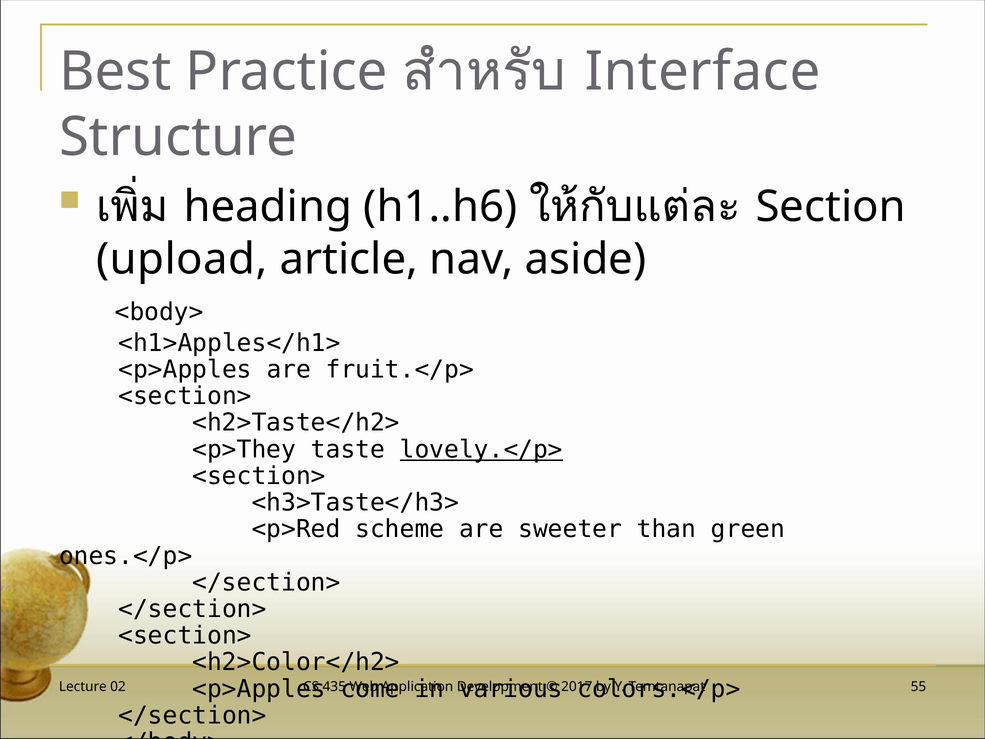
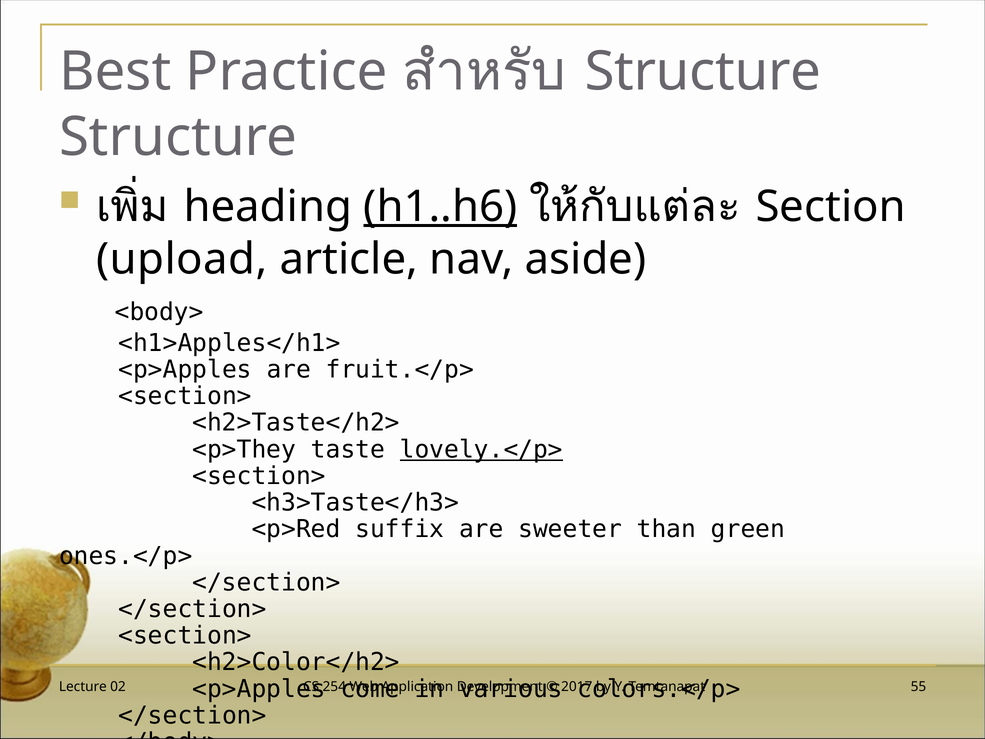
Interface at (703, 72): Interface -> Structure
h1..h6 underline: none -> present
scheme: scheme -> suffix
435: 435 -> 254
